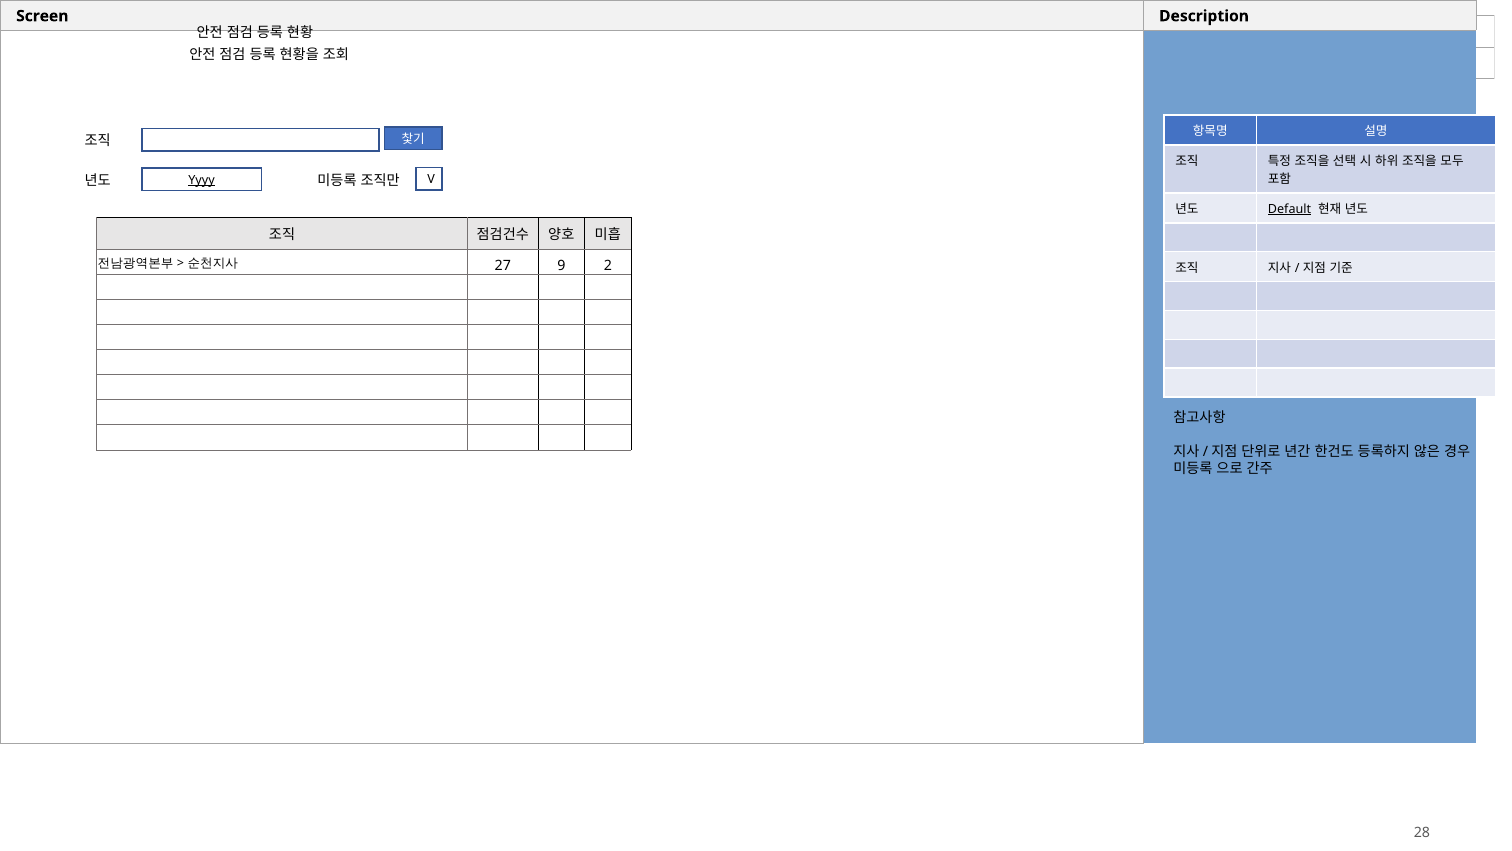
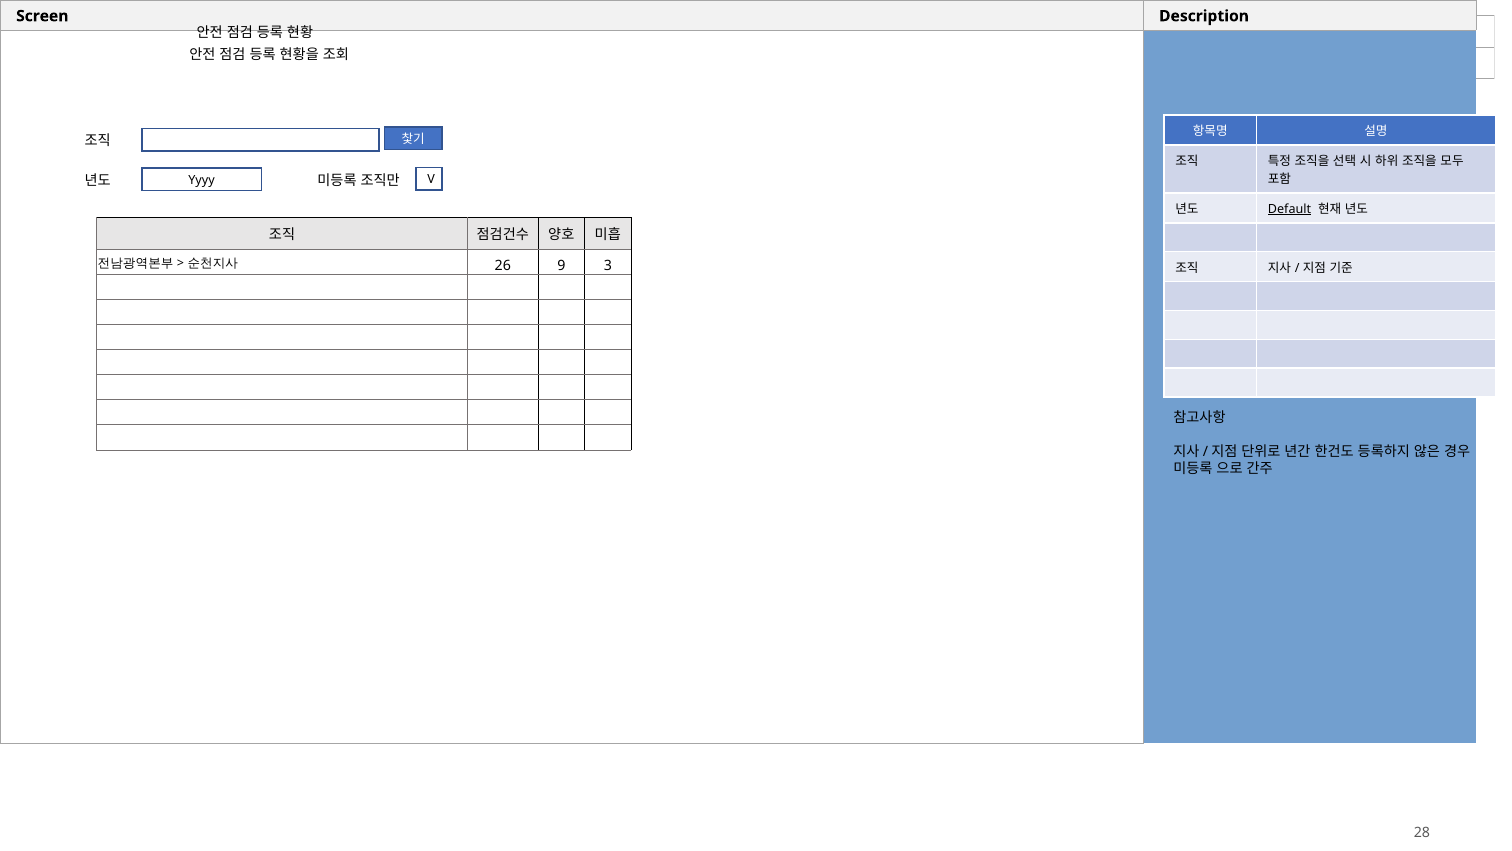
Yyyy underline: present -> none
27: 27 -> 26
2: 2 -> 3
